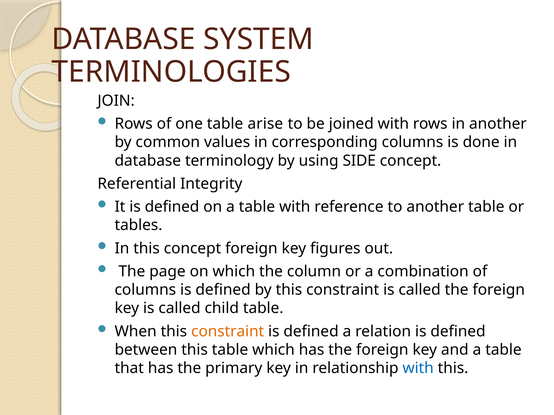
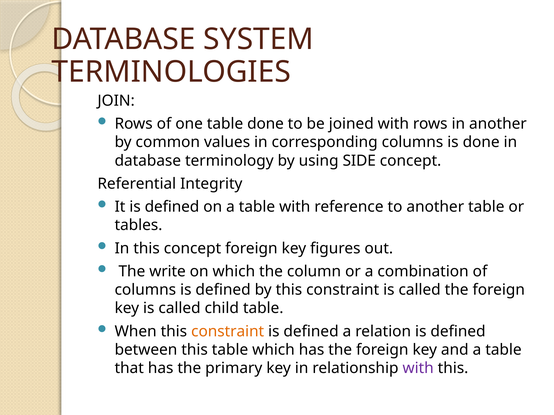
table arise: arise -> done
page: page -> write
with at (418, 369) colour: blue -> purple
